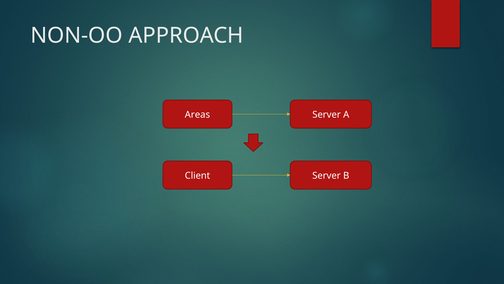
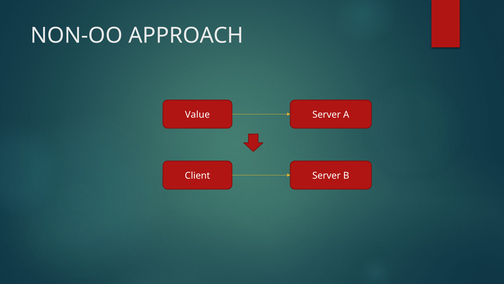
Areas: Areas -> Value
